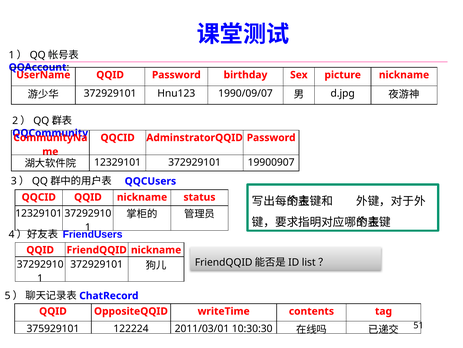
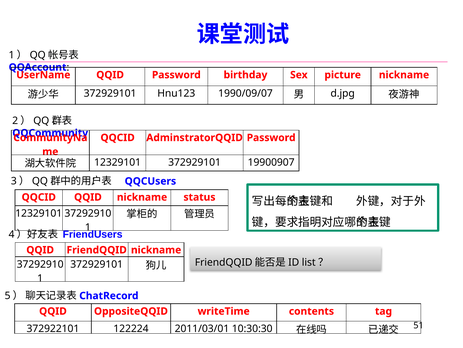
375929101: 375929101 -> 372922101
